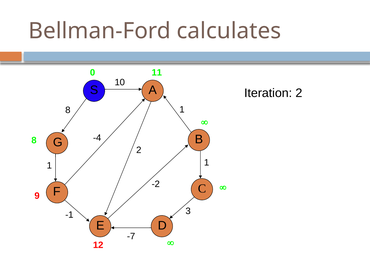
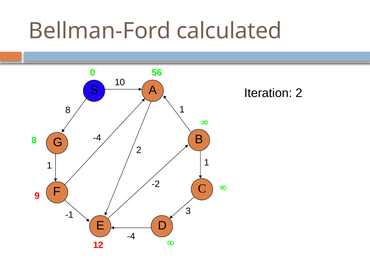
calculates: calculates -> calculated
11: 11 -> 56
-7 at (131, 237): -7 -> -4
